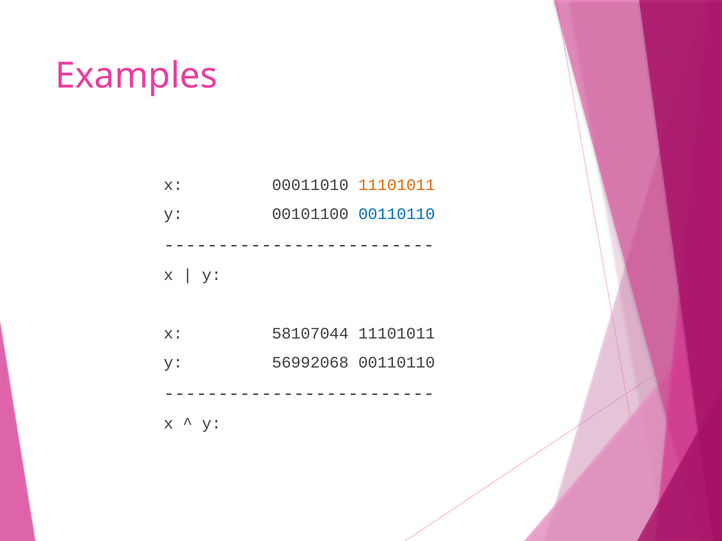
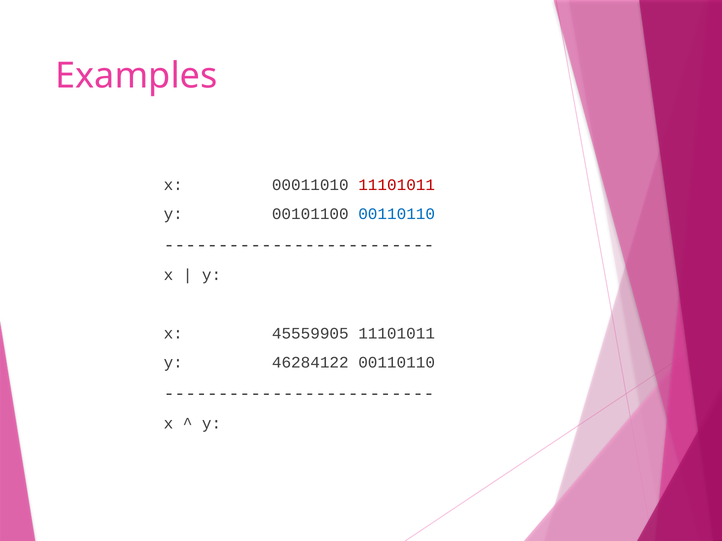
11101011 at (397, 185) colour: orange -> red
58107044: 58107044 -> 45559905
56992068: 56992068 -> 46284122
